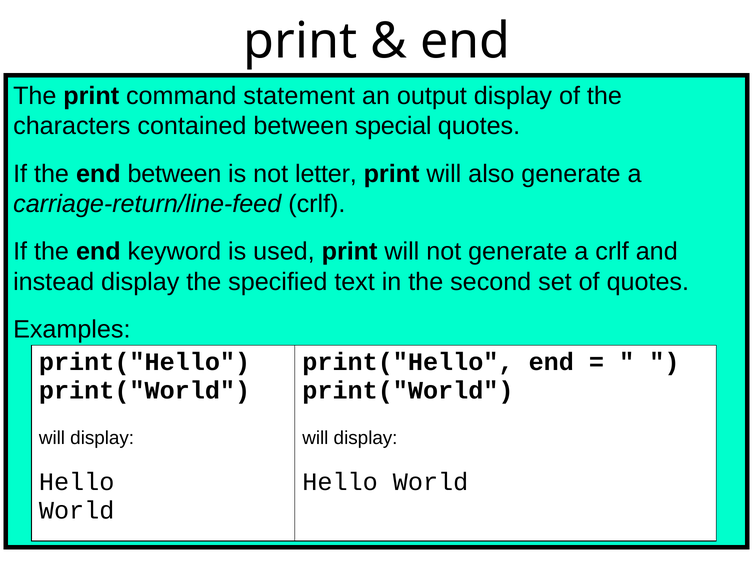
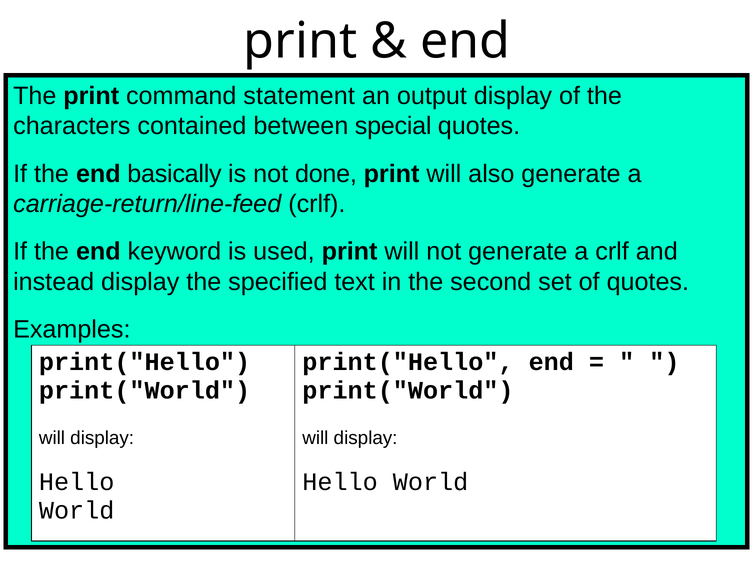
end between: between -> basically
letter: letter -> done
